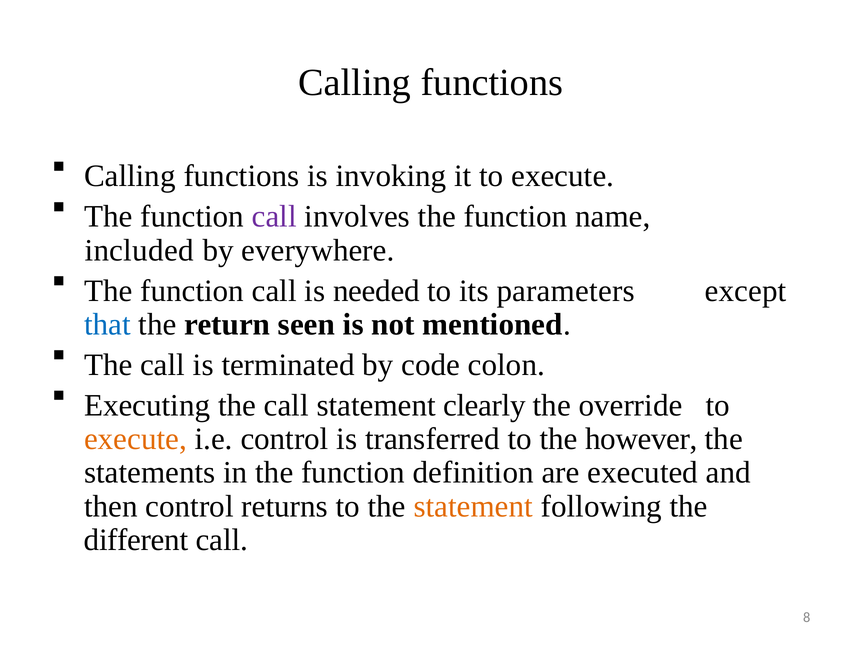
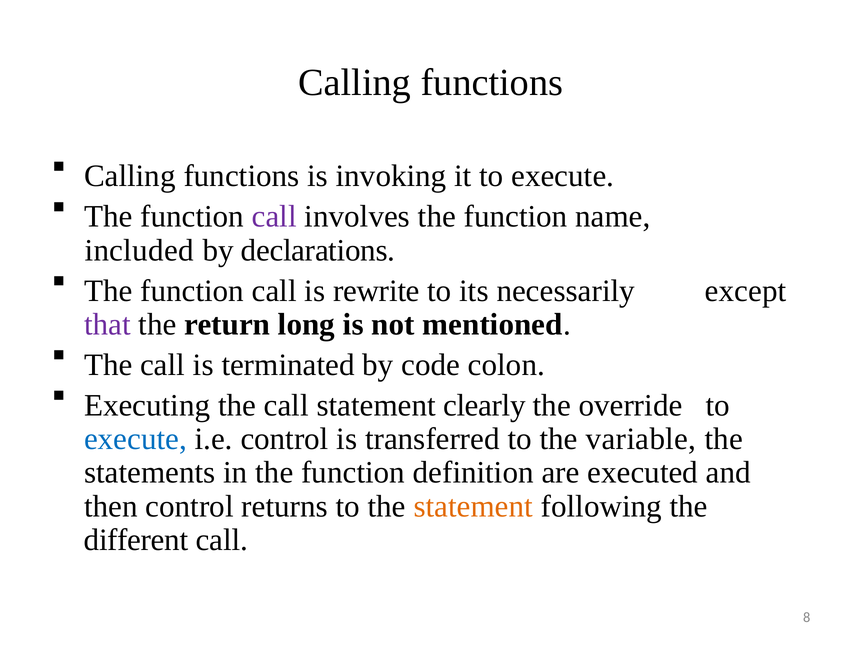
everywhere: everywhere -> declarations
needed: needed -> rewrite
parameters: parameters -> necessarily
that colour: blue -> purple
seen: seen -> long
execute at (135, 439) colour: orange -> blue
however: however -> variable
